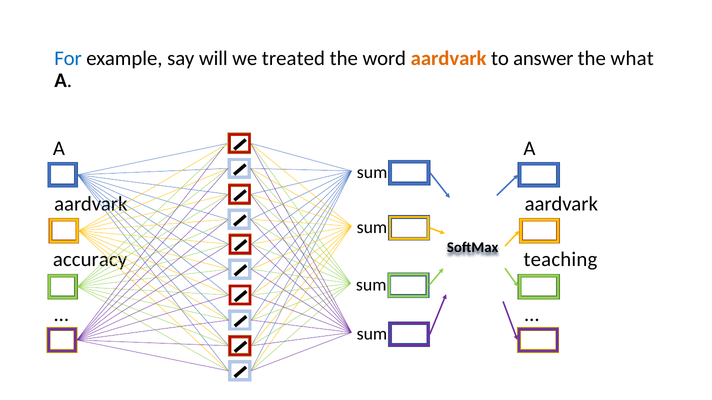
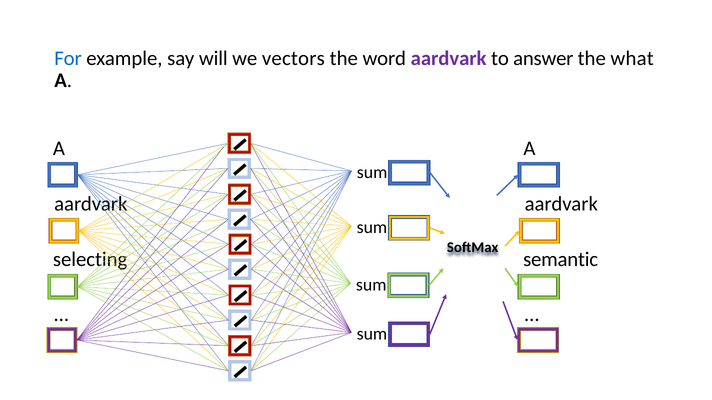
treated: treated -> vectors
aardvark at (449, 58) colour: orange -> purple
accuracy: accuracy -> selecting
teaching: teaching -> semantic
